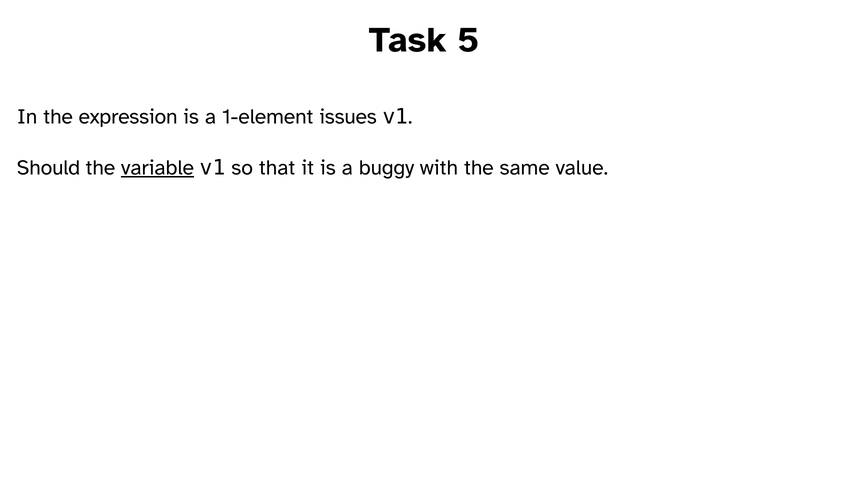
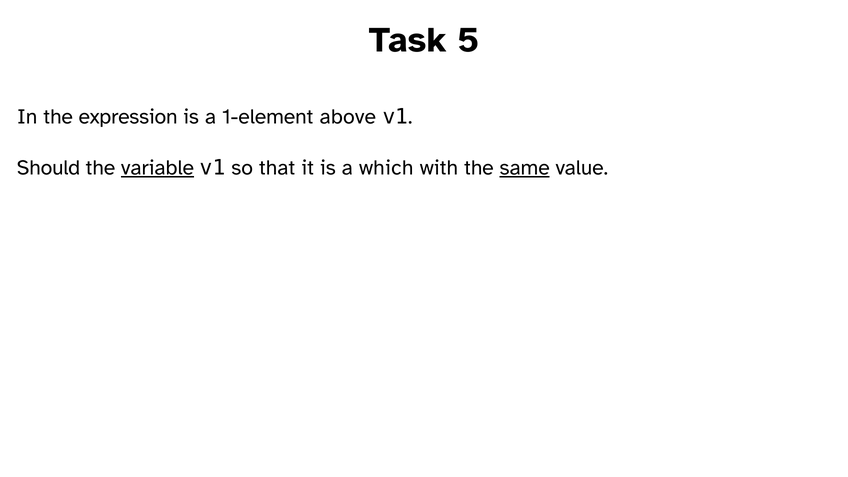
issues: issues -> above
buggy: buggy -> which
same underline: none -> present
